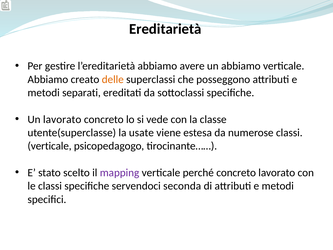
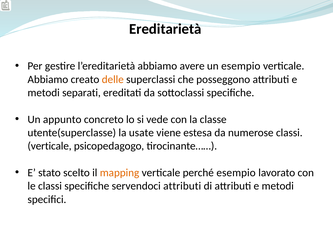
un abbiamo: abbiamo -> esempio
Un lavorato: lavorato -> appunto
mapping colour: purple -> orange
perché concreto: concreto -> esempio
servendoci seconda: seconda -> attributi
